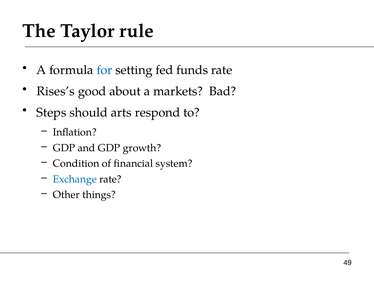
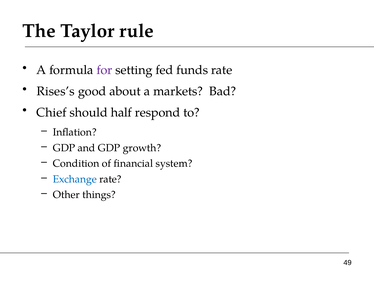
for colour: blue -> purple
Steps: Steps -> Chief
arts: arts -> half
